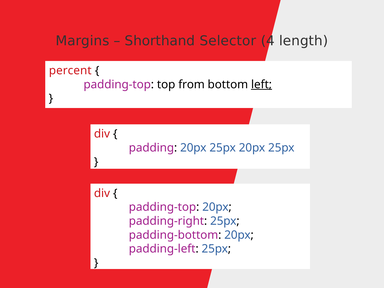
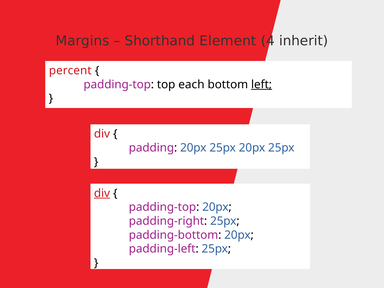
Selector: Selector -> Element
length: length -> inherit
from: from -> each
div at (102, 193) underline: none -> present
